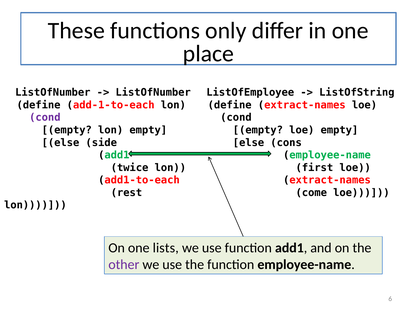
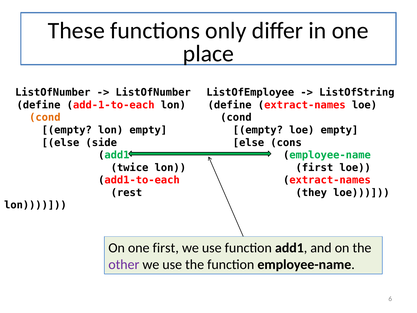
cond at (45, 117) colour: purple -> orange
come: come -> they
one lists: lists -> first
